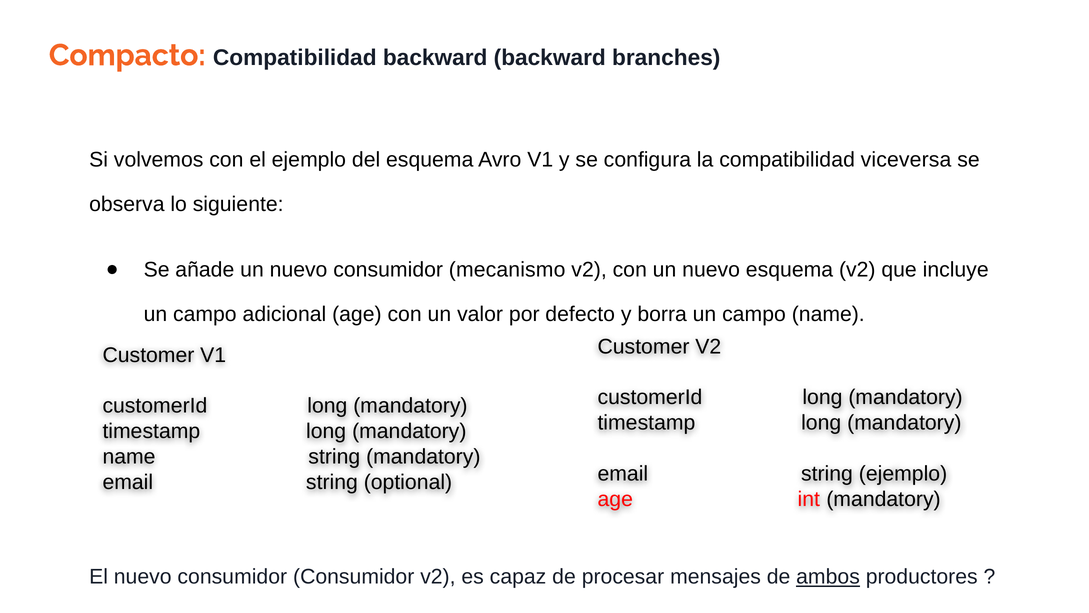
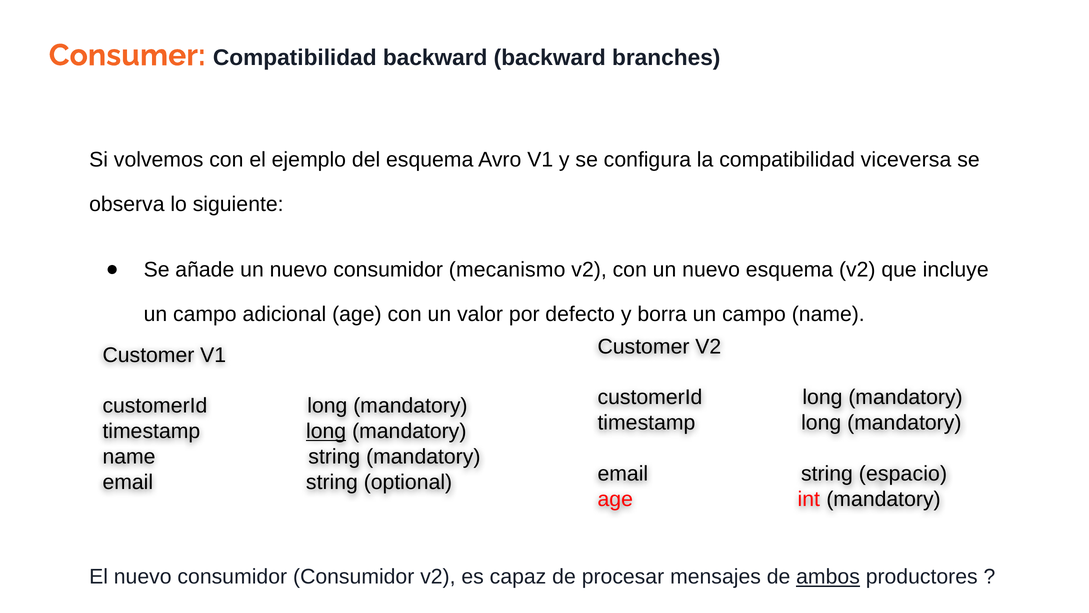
Compacto: Compacto -> Consumer
long at (326, 431) underline: none -> present
string ejemplo: ejemplo -> espacio
